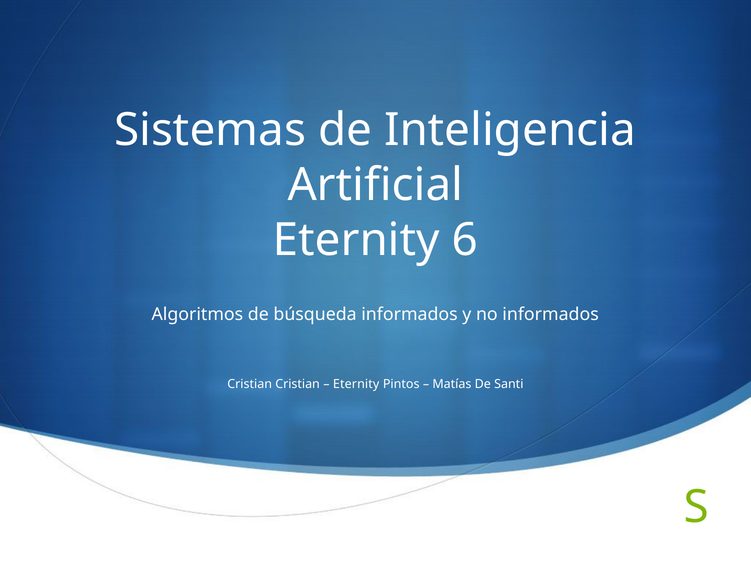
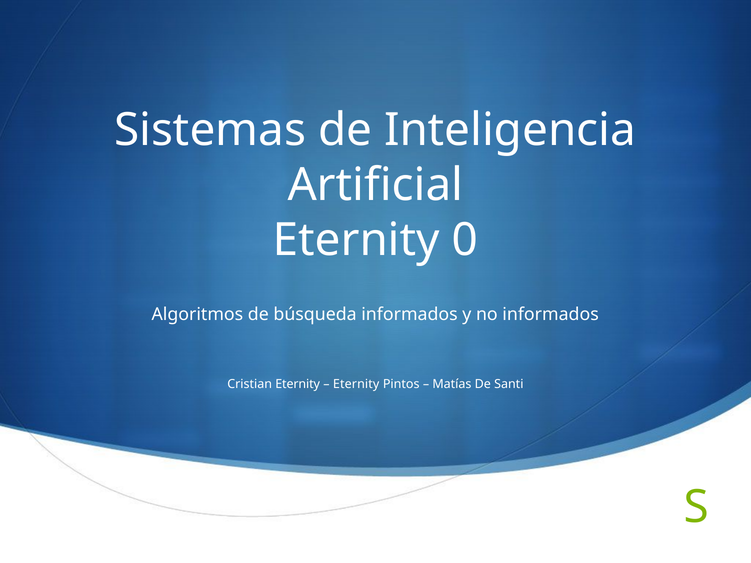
6: 6 -> 0
Cristian Cristian: Cristian -> Eternity
